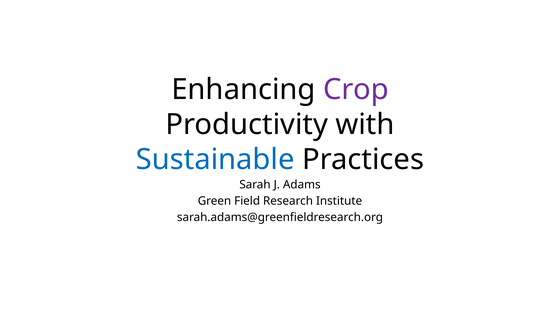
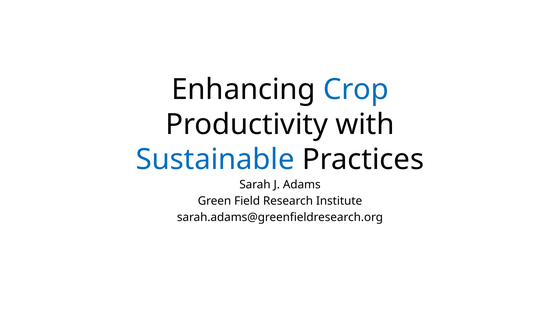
Crop colour: purple -> blue
